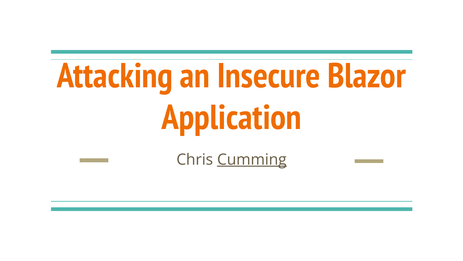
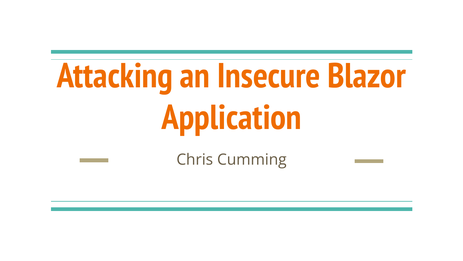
Cumming underline: present -> none
